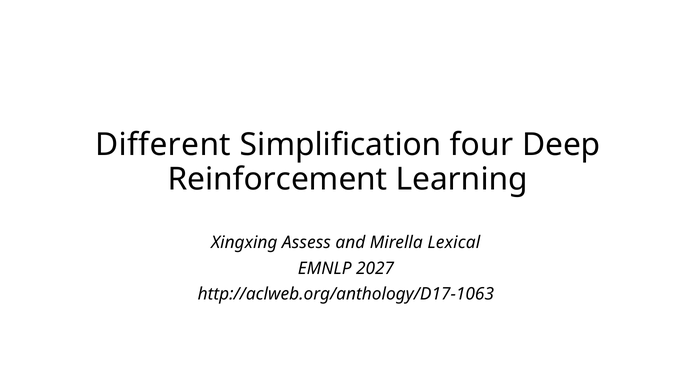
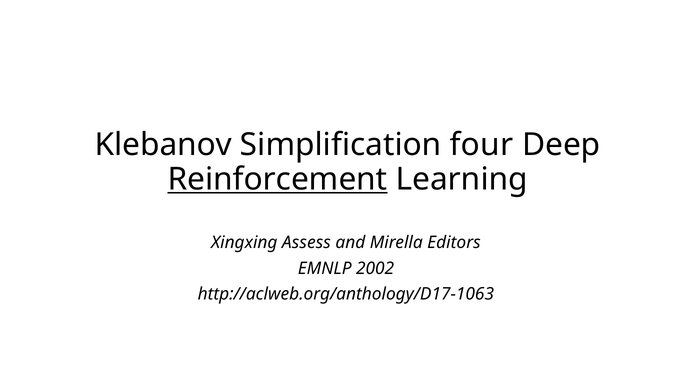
Different: Different -> Klebanov
Reinforcement underline: none -> present
Lexical: Lexical -> Editors
2027: 2027 -> 2002
